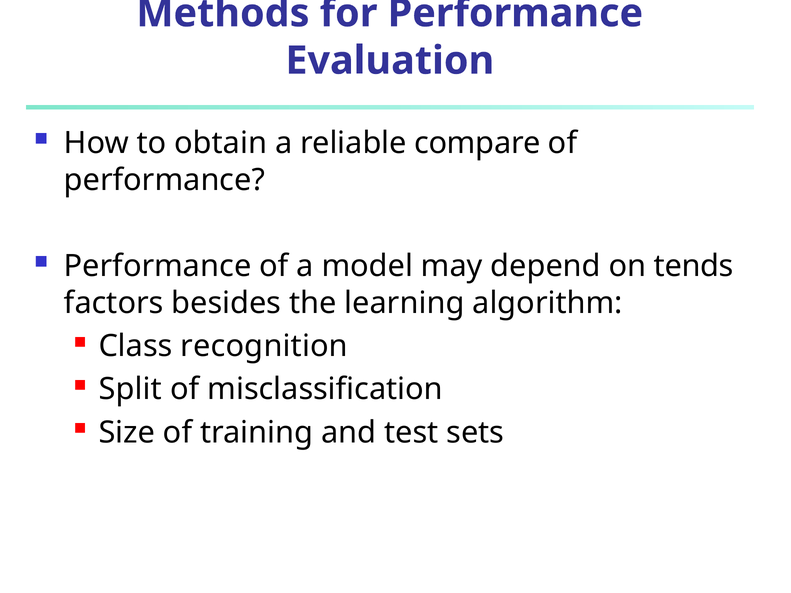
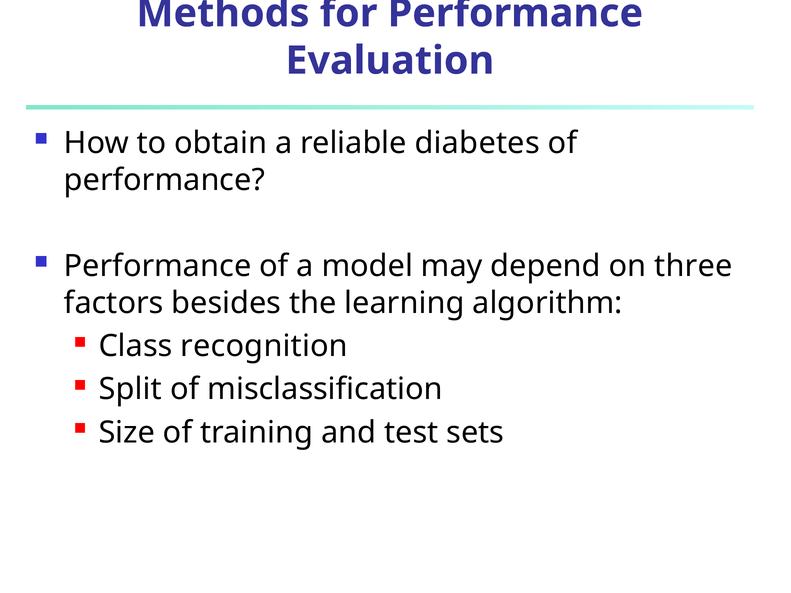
compare: compare -> diabetes
tends: tends -> three
